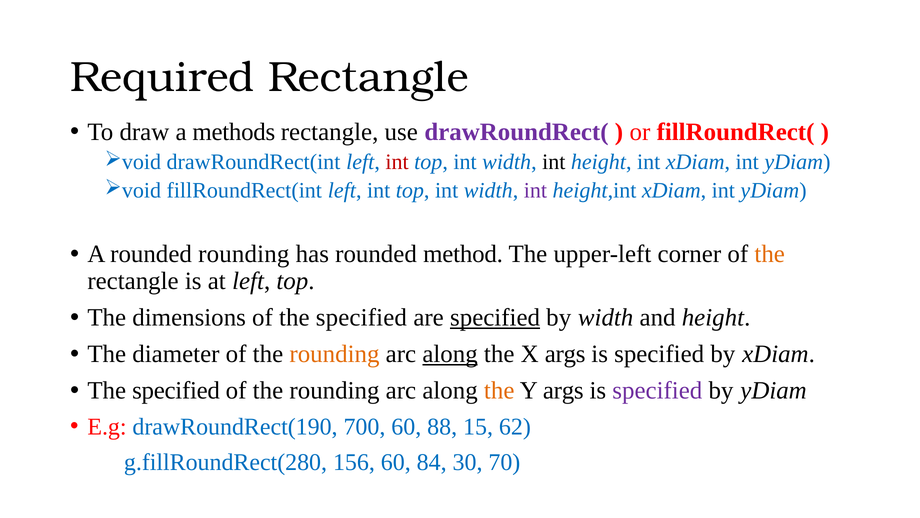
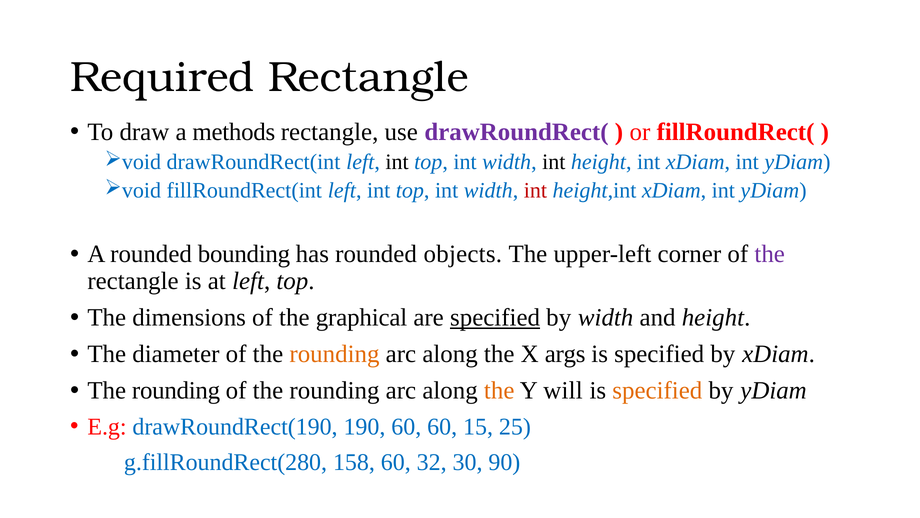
int at (397, 162) colour: red -> black
int at (535, 190) colour: purple -> red
rounded rounding: rounding -> bounding
method: method -> objects
the at (770, 254) colour: orange -> purple
of the specified: specified -> graphical
along at (450, 354) underline: present -> none
specified at (176, 390): specified -> rounding
Y args: args -> will
specified at (657, 390) colour: purple -> orange
700: 700 -> 190
60 88: 88 -> 60
62: 62 -> 25
156: 156 -> 158
84: 84 -> 32
70: 70 -> 90
